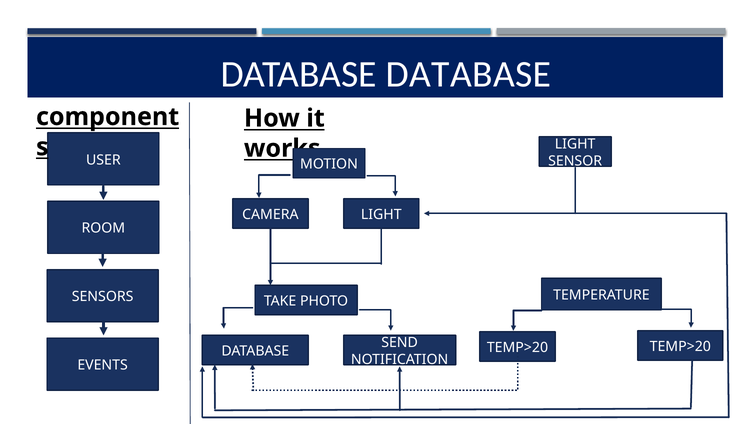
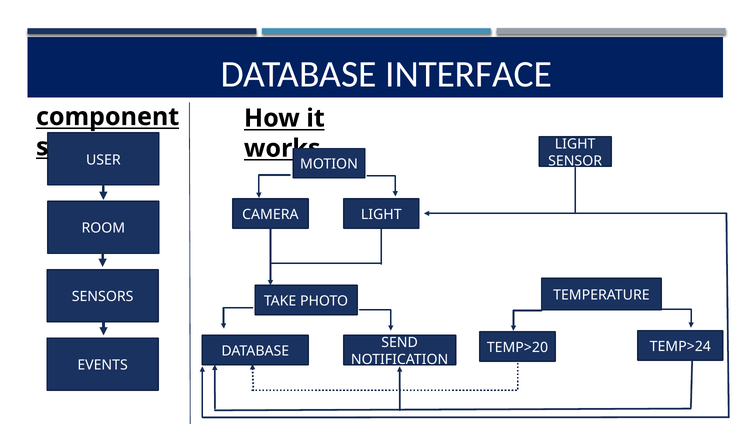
DATABASE DATABASE: DATABASE -> INTERFACE
TEMP>20 TEMP>20: TEMP>20 -> TEMP>24
